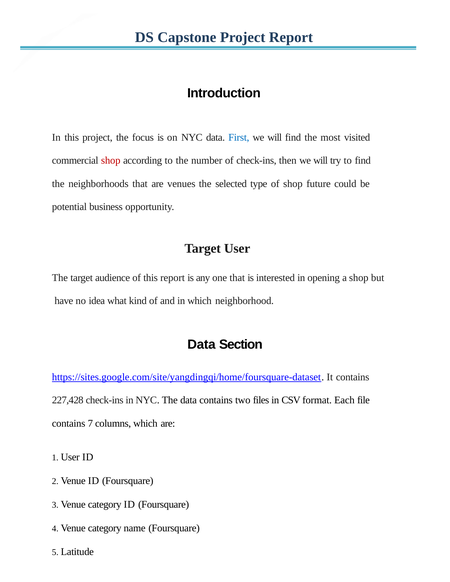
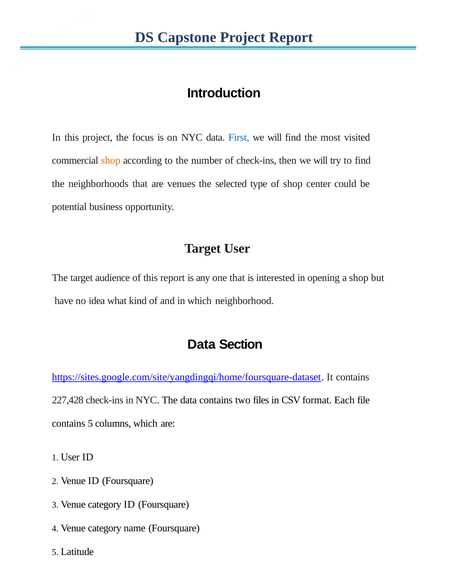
shop at (111, 161) colour: red -> orange
future: future -> center
contains 7: 7 -> 5
